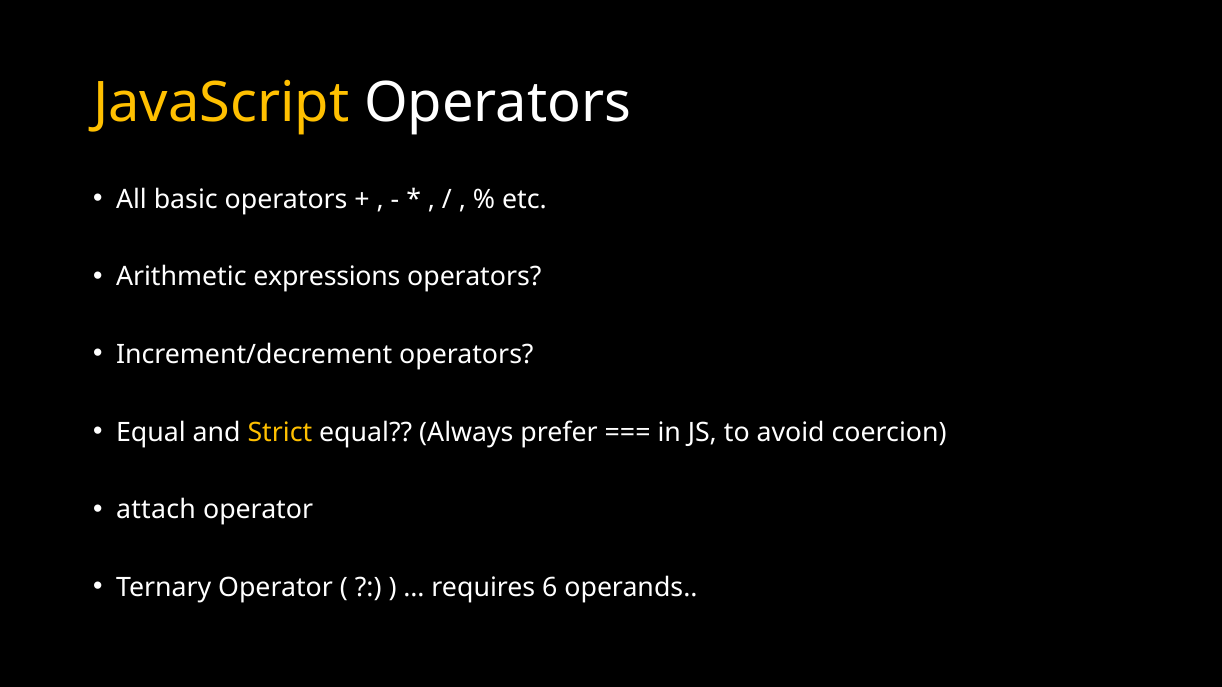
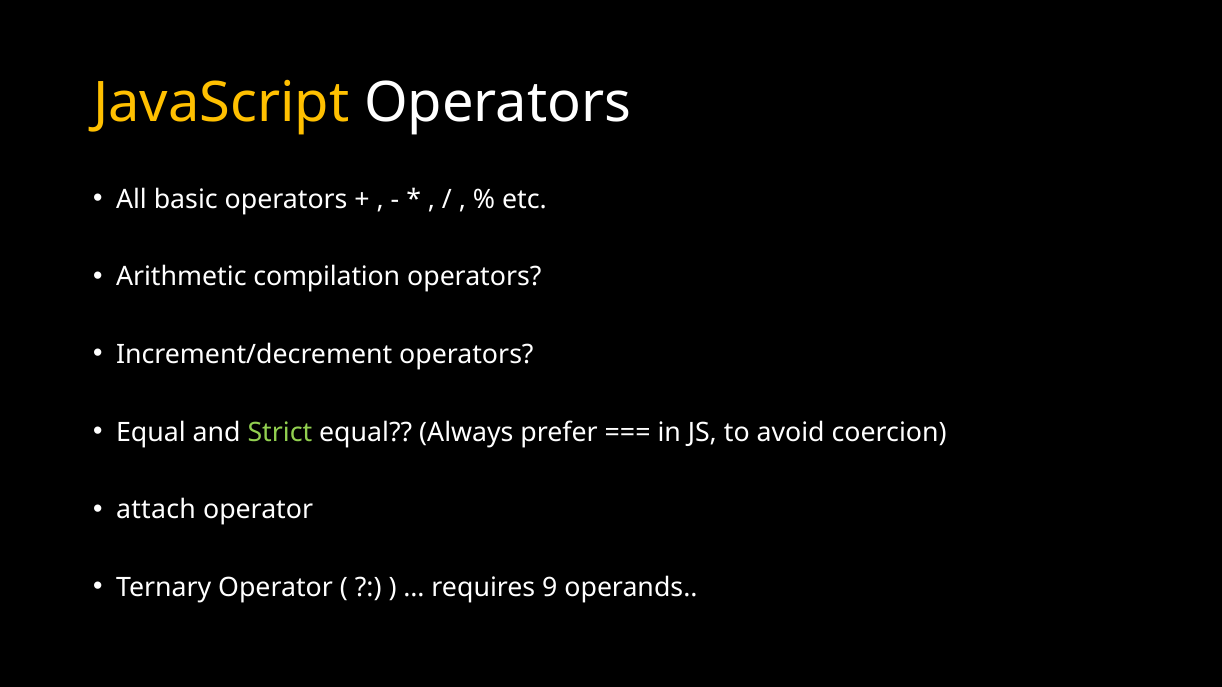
expressions: expressions -> compilation
Strict colour: yellow -> light green
6: 6 -> 9
